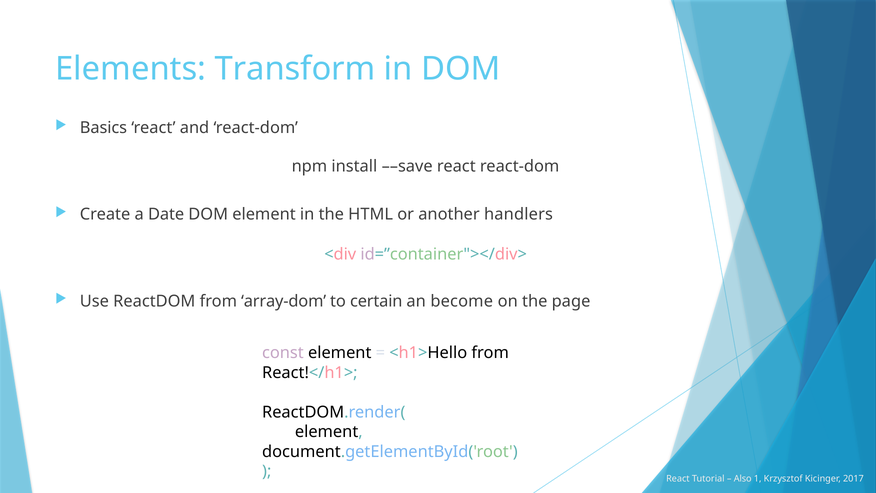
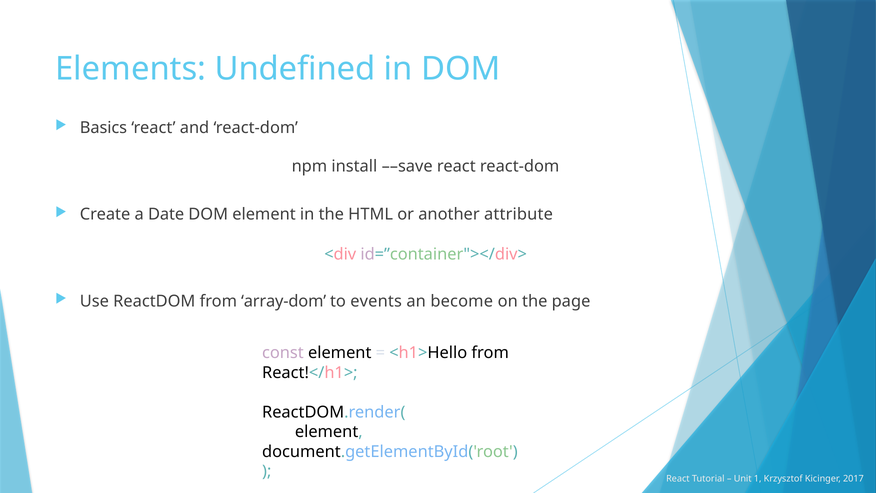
Transform: Transform -> Undefined
handlers: handlers -> attribute
certain: certain -> events
Also: Also -> Unit
